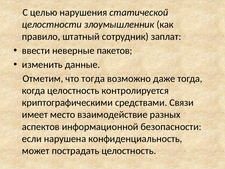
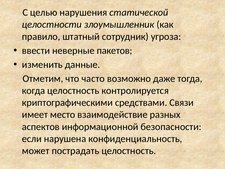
заплат: заплат -> угроза
что тогда: тогда -> часто
